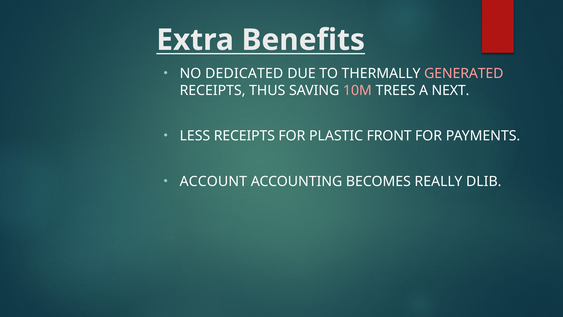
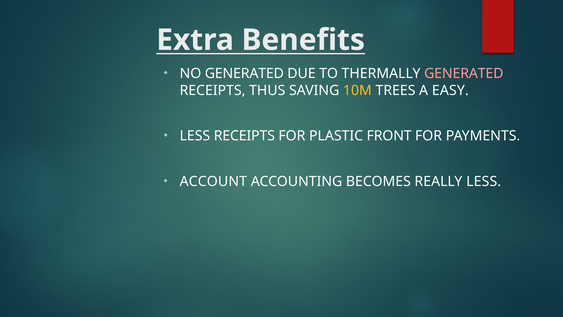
NO DEDICATED: DEDICATED -> GENERATED
10M colour: pink -> yellow
NEXT: NEXT -> EASY
REALLY DLIB: DLIB -> LESS
